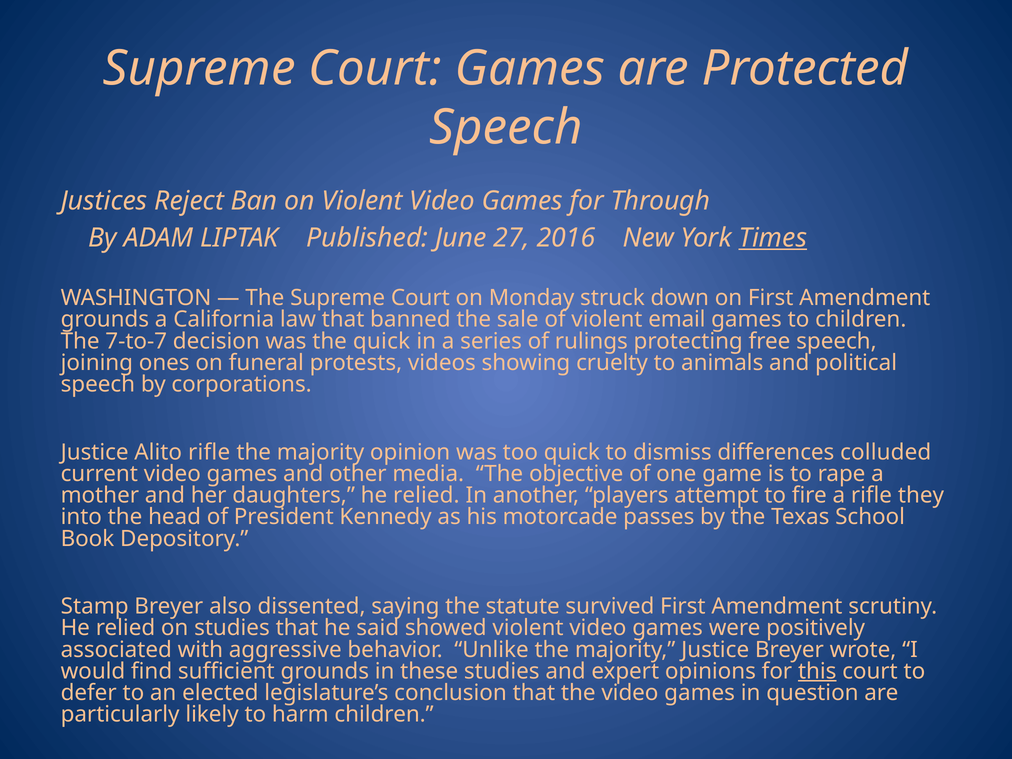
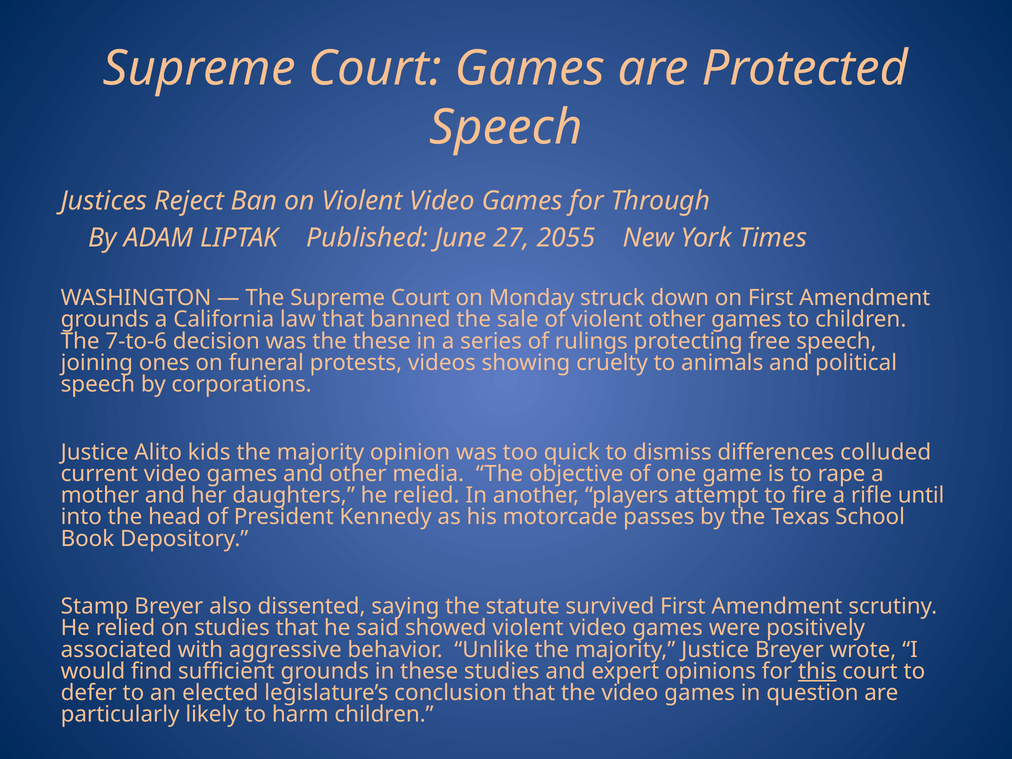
2016: 2016 -> 2055
Times underline: present -> none
violent email: email -> other
7-to-7: 7-to-7 -> 7-to-6
the quick: quick -> these
Alito rifle: rifle -> kids
they: they -> until
